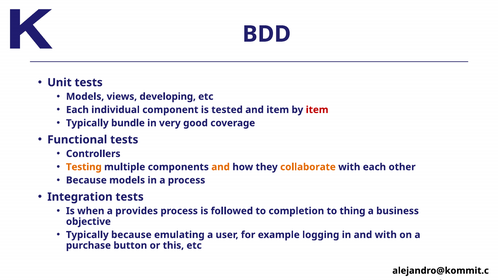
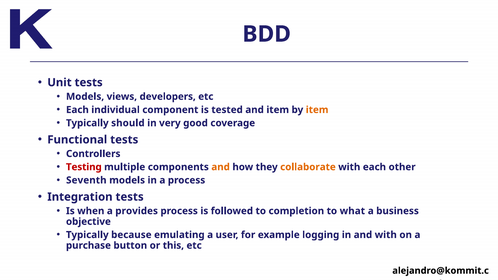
developing: developing -> developers
item at (317, 110) colour: red -> orange
bundle: bundle -> should
Testing colour: orange -> red
Because at (86, 180): Because -> Seventh
thing: thing -> what
